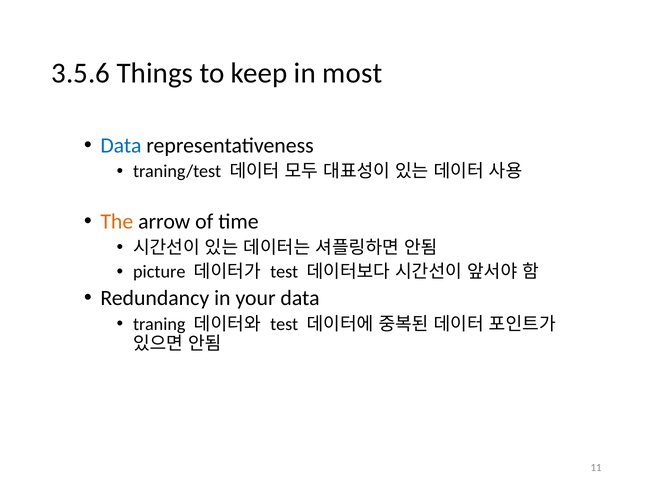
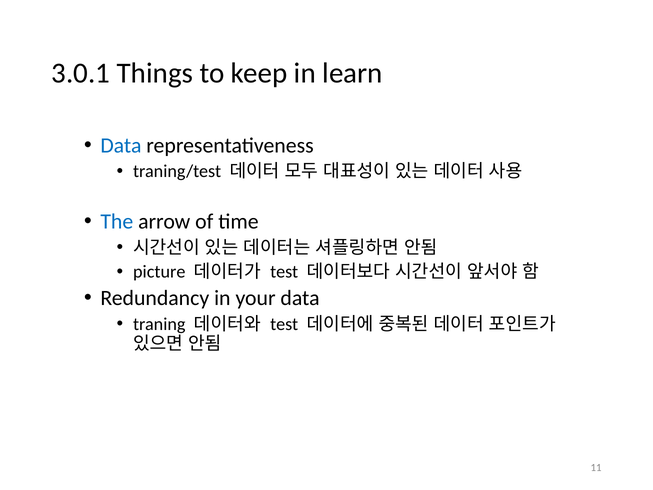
3.5.6: 3.5.6 -> 3.0.1
most: most -> learn
The colour: orange -> blue
